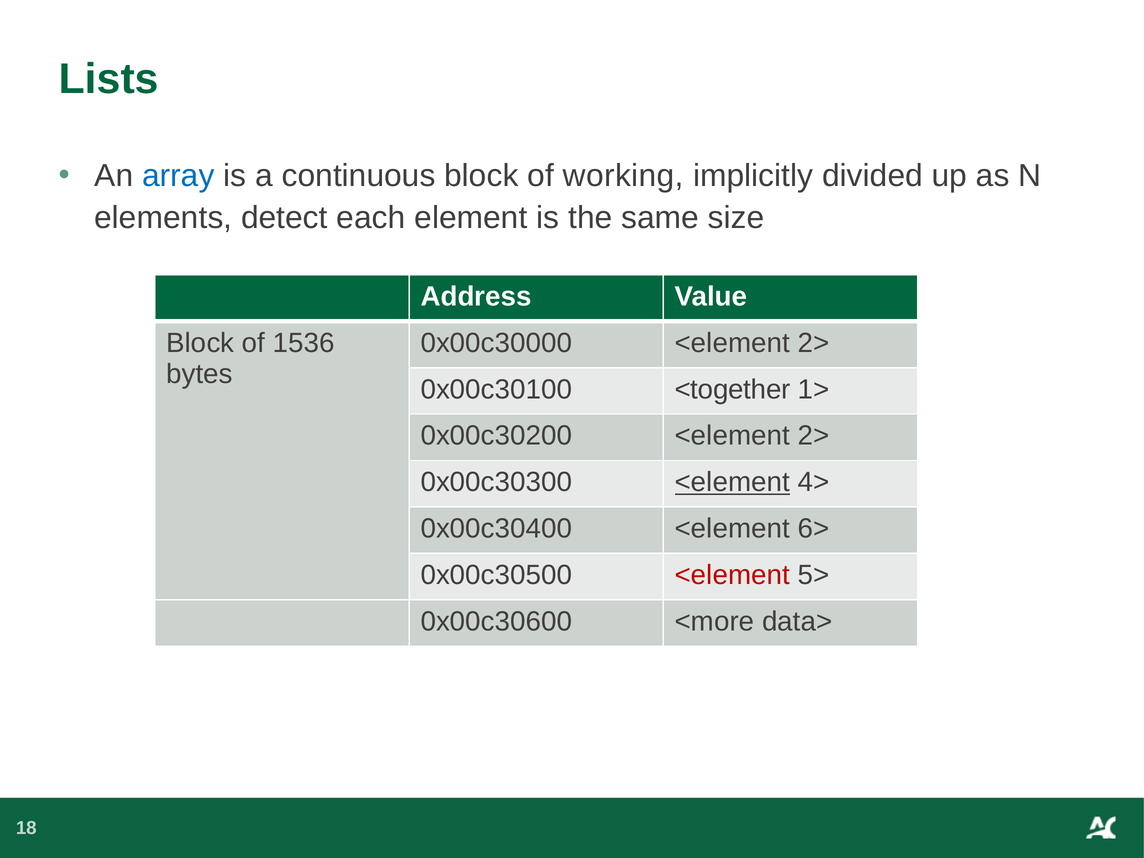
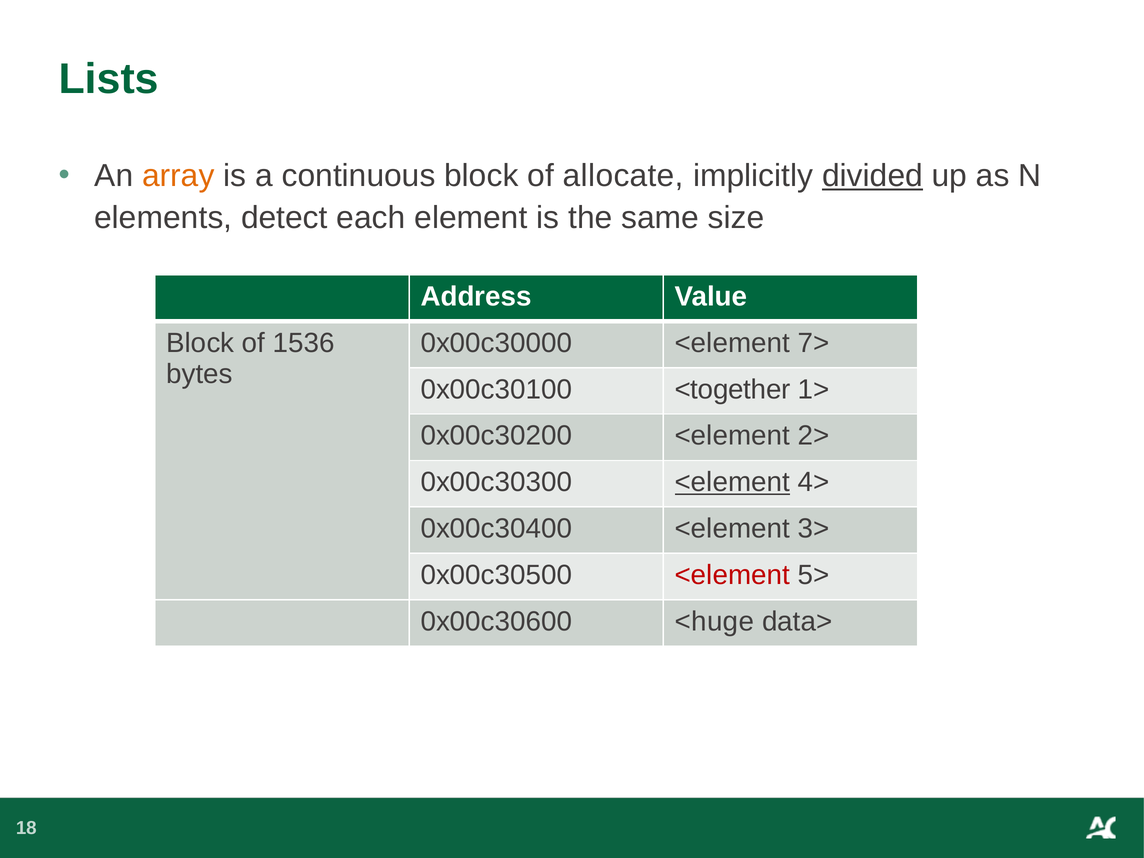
array colour: blue -> orange
working: working -> allocate
divided underline: none -> present
0x00c30000 <element 2>: 2> -> 7>
6>: 6> -> 3>
<more: <more -> <huge
